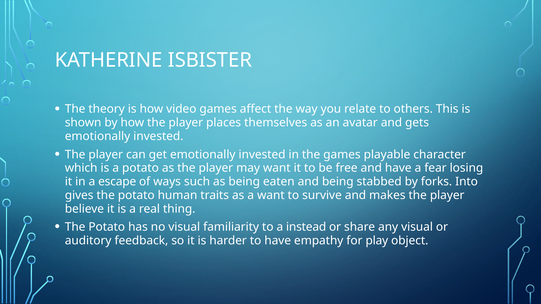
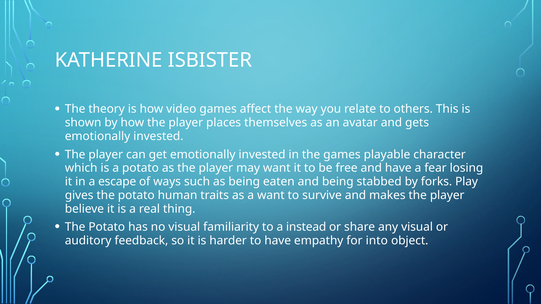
Into: Into -> Play
play: play -> into
